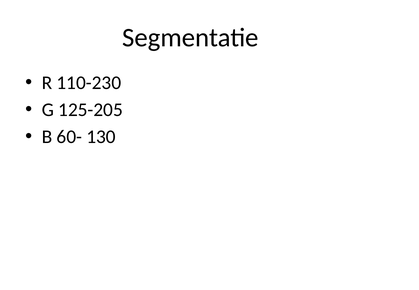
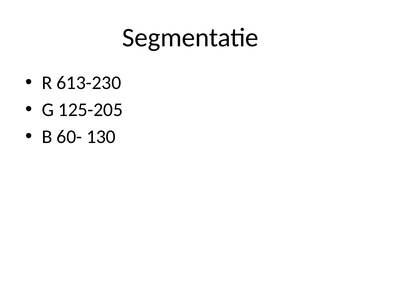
110-230: 110-230 -> 613-230
